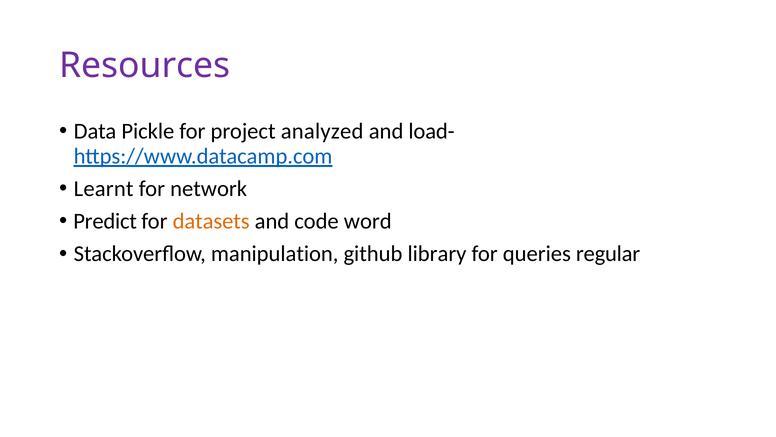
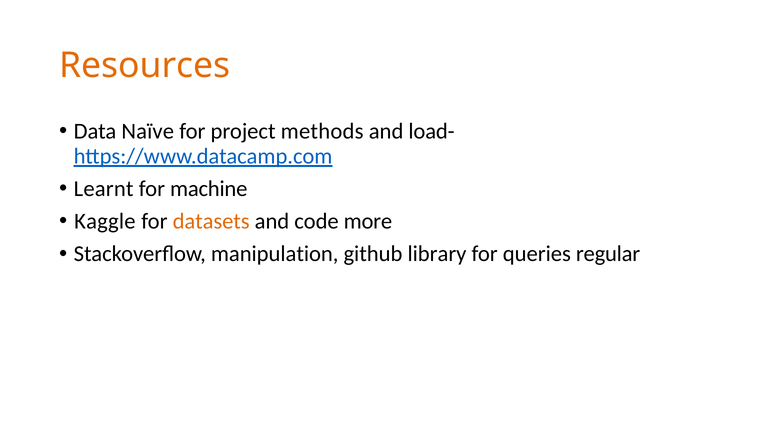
Resources colour: purple -> orange
Pickle: Pickle -> Naïve
analyzed: analyzed -> methods
network: network -> machine
Predict: Predict -> Kaggle
word: word -> more
